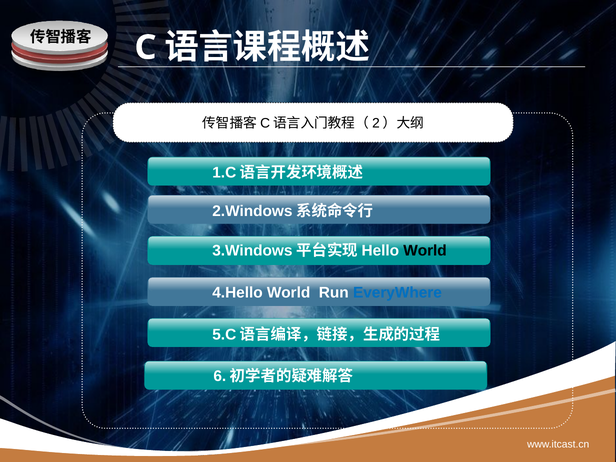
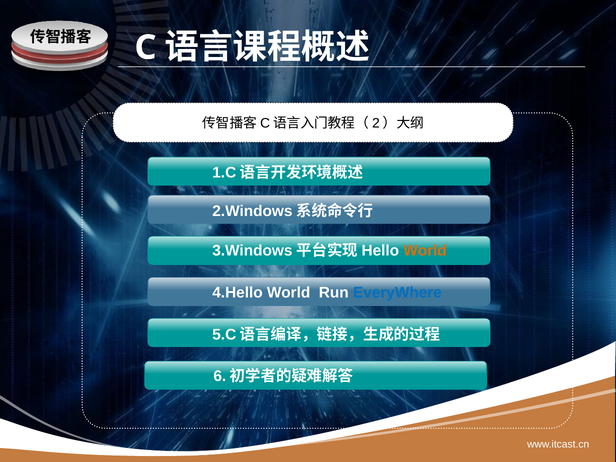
World at (425, 251) colour: black -> orange
